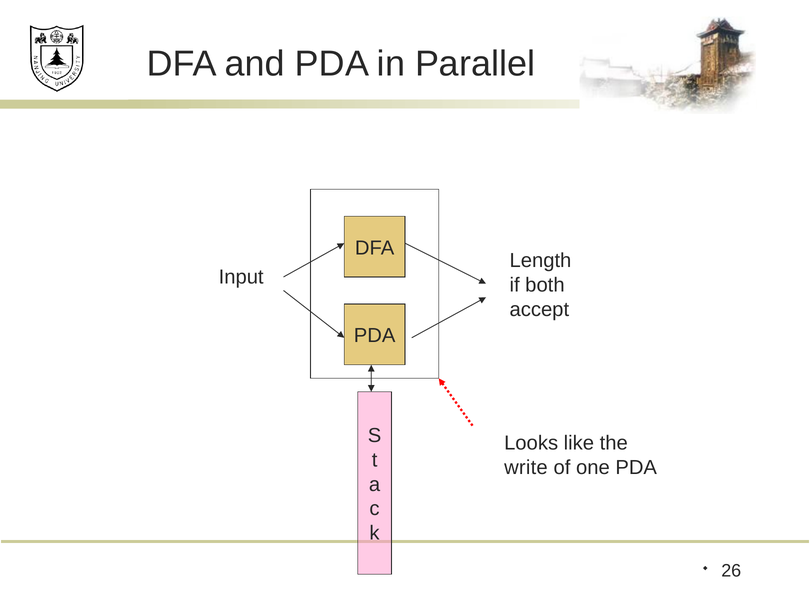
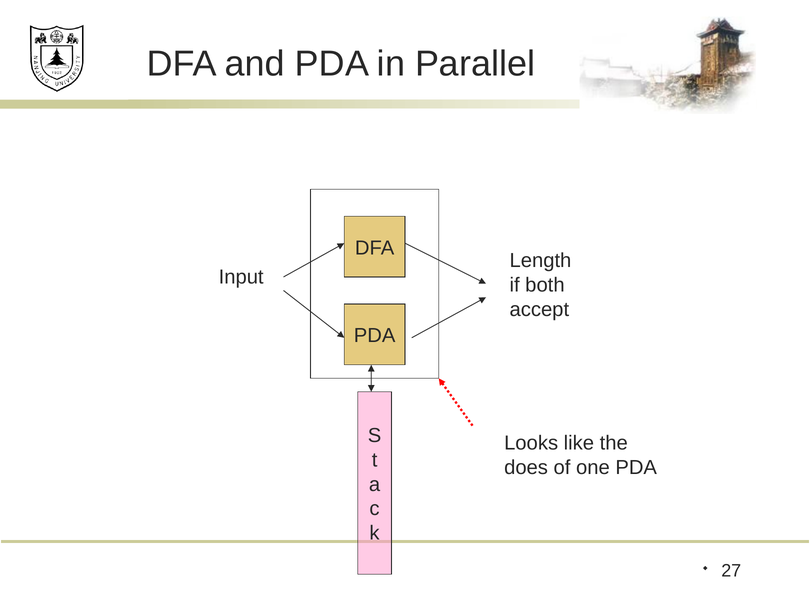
write: write -> does
26: 26 -> 27
